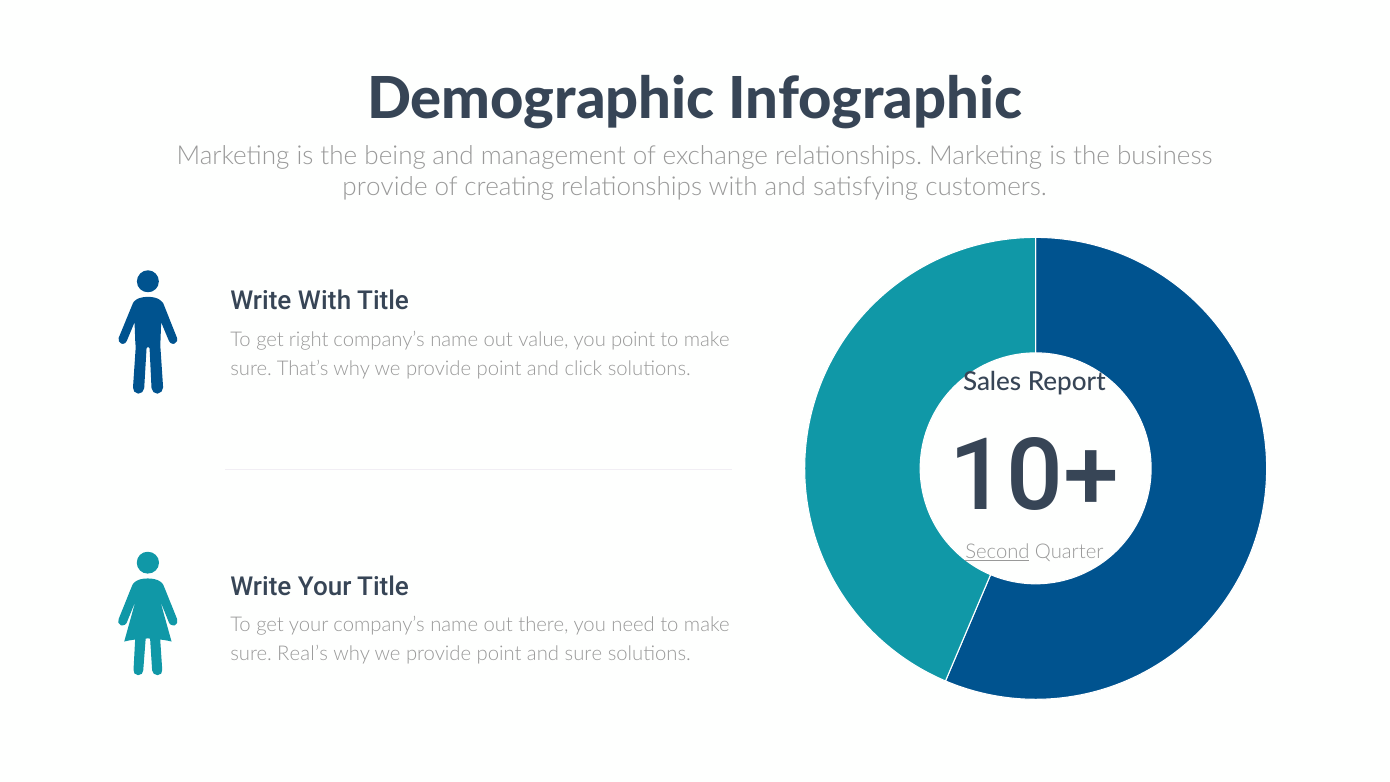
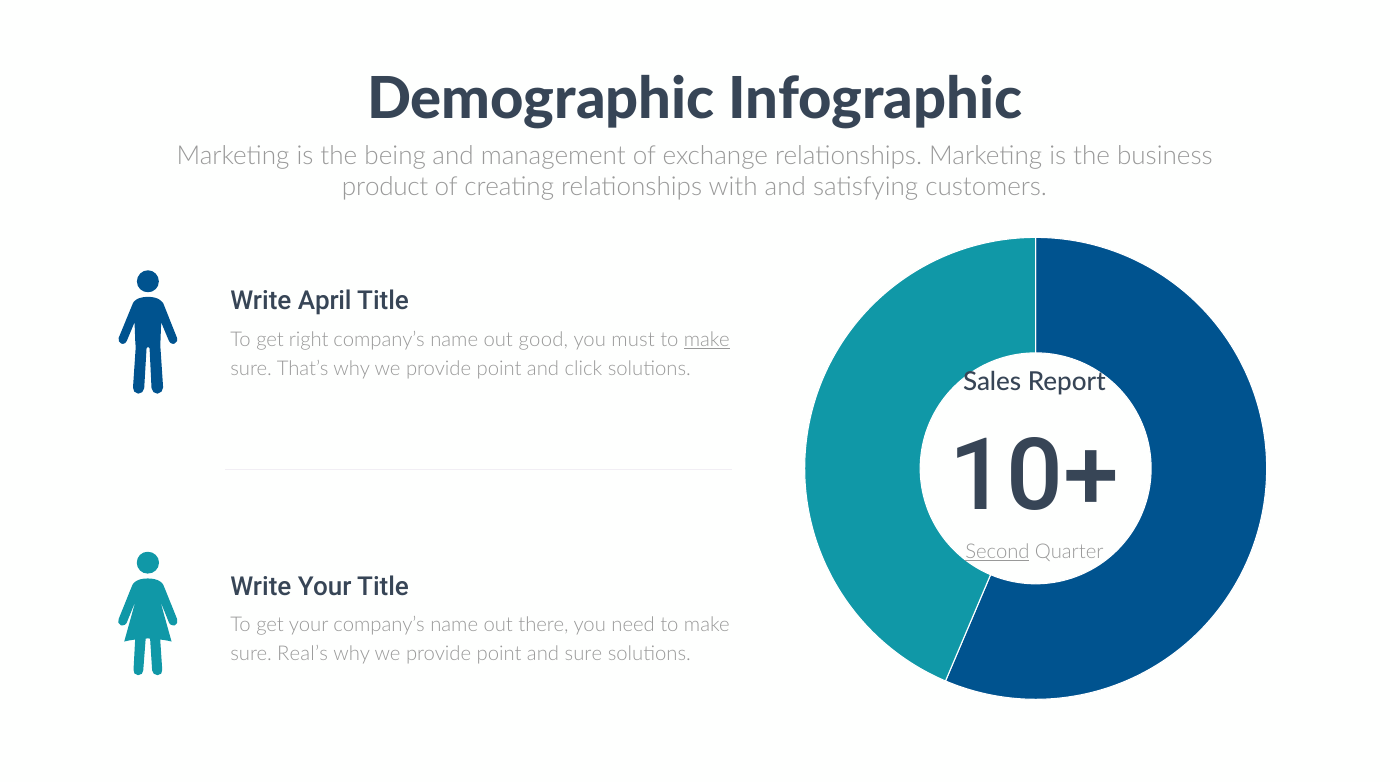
provide at (385, 187): provide -> product
Write With: With -> April
value: value -> good
you point: point -> must
make at (707, 340) underline: none -> present
